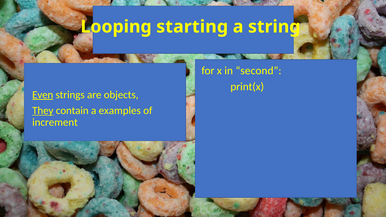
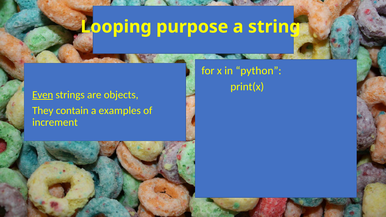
starting: starting -> purpose
second: second -> python
They underline: present -> none
